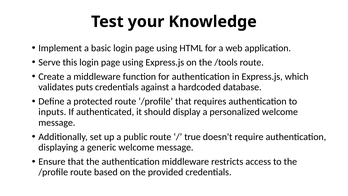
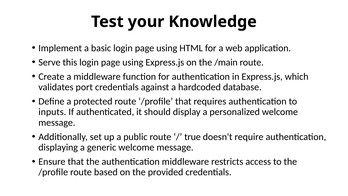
/tools: /tools -> /main
puts: puts -> port
